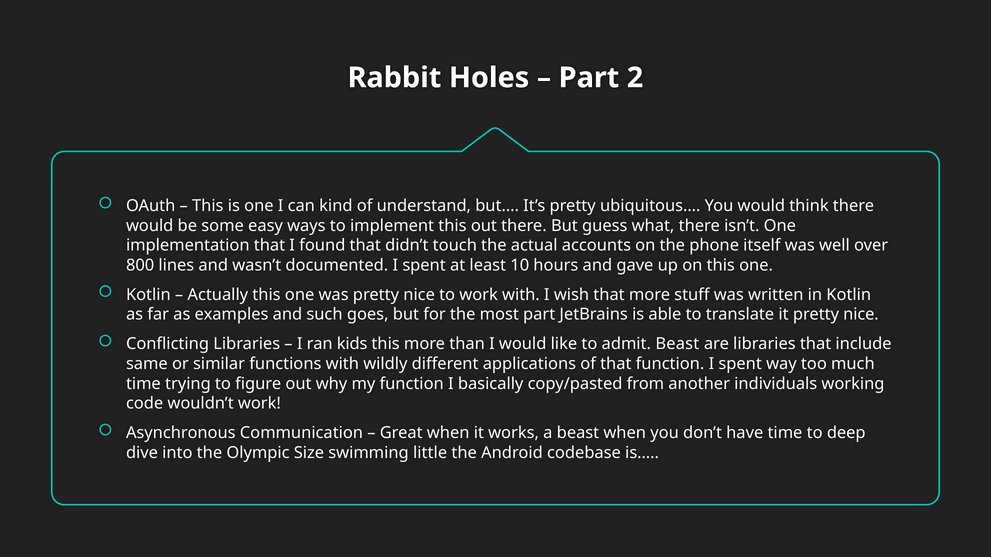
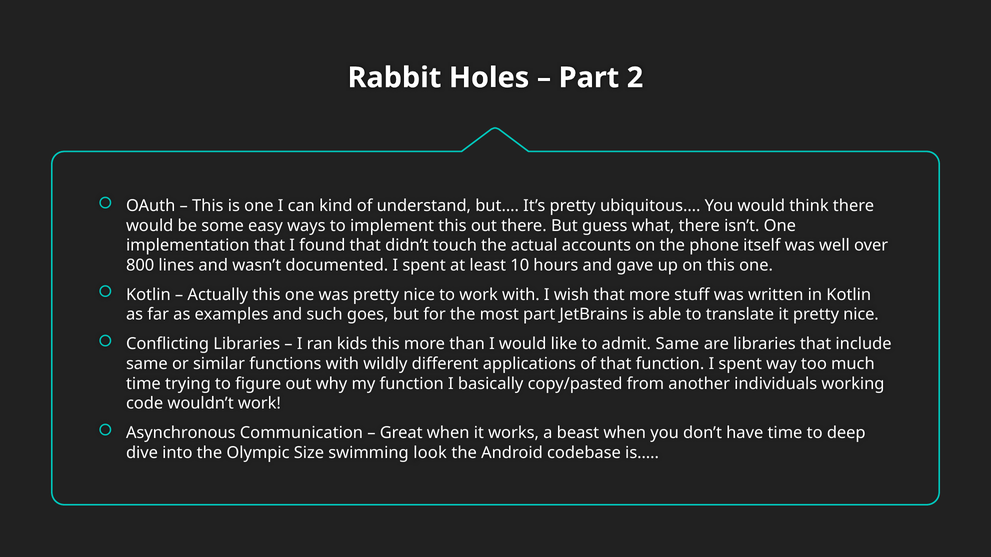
admit Beast: Beast -> Same
little: little -> look
